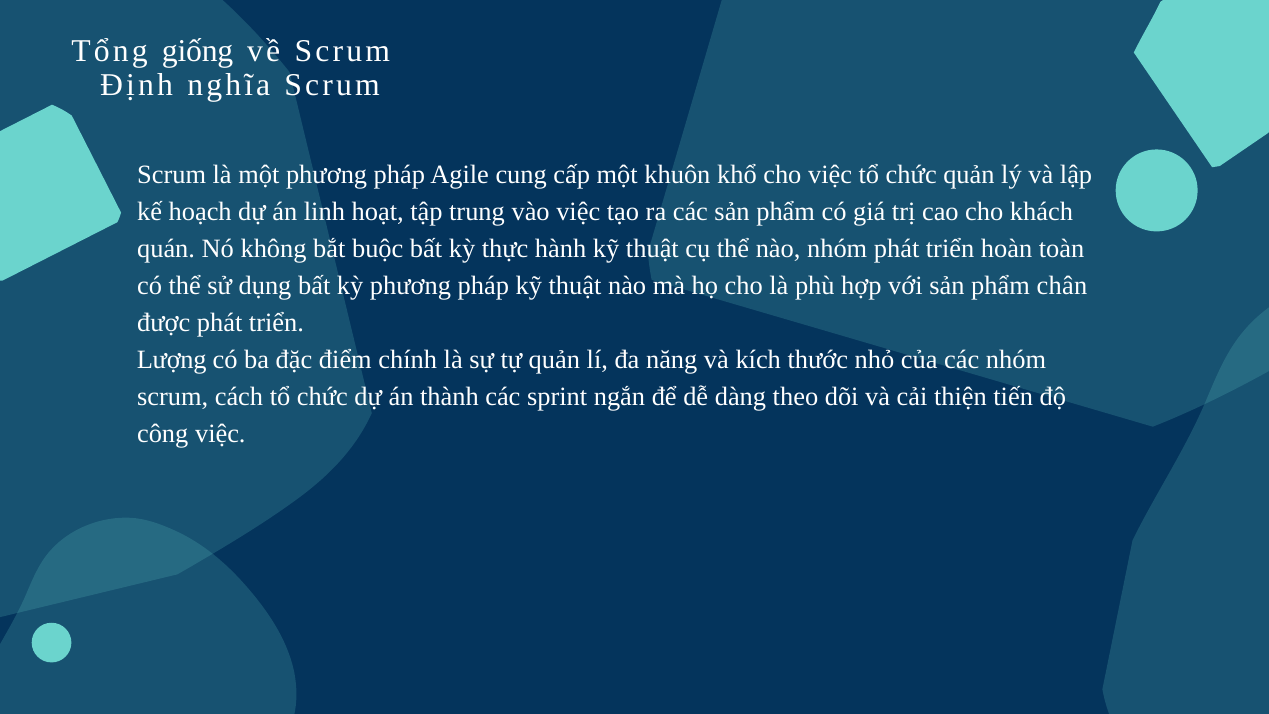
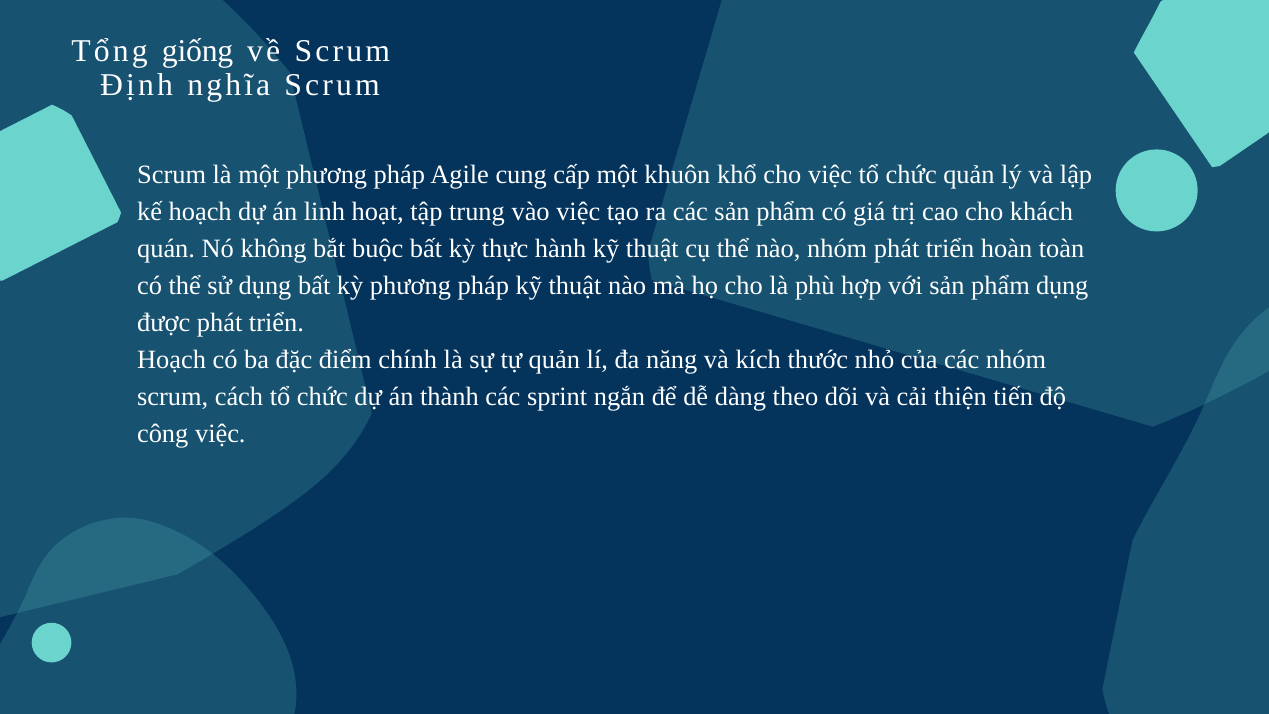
phẩm chân: chân -> dụng
Lượng at (172, 360): Lượng -> Hoạch
